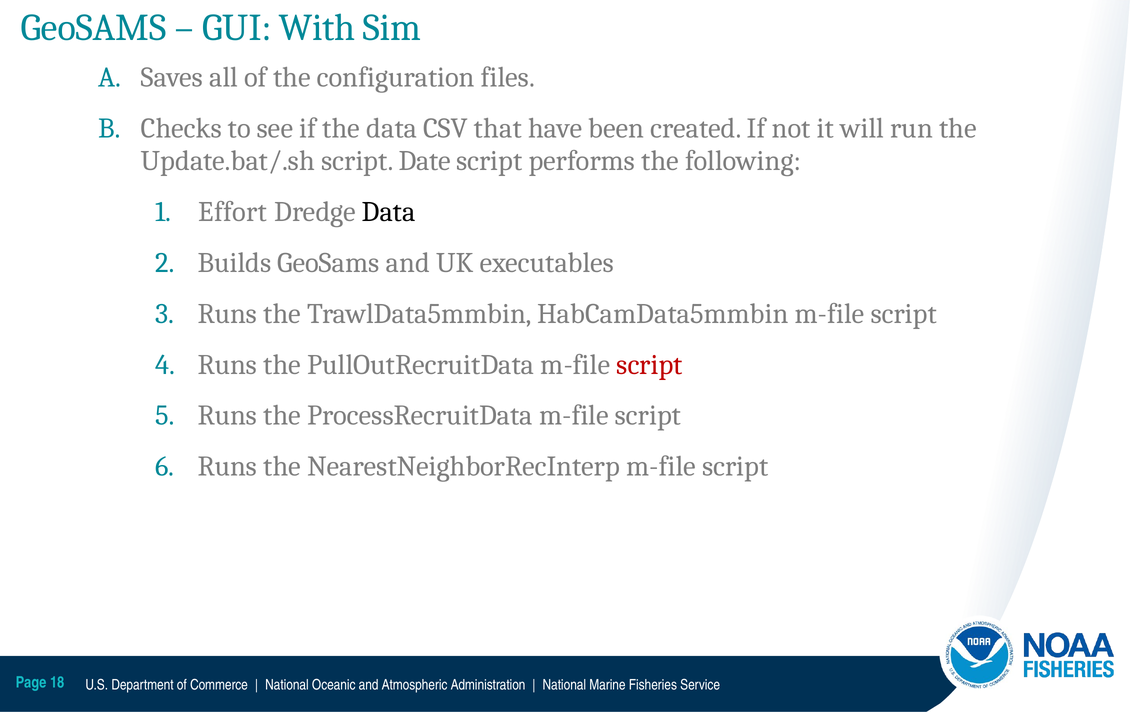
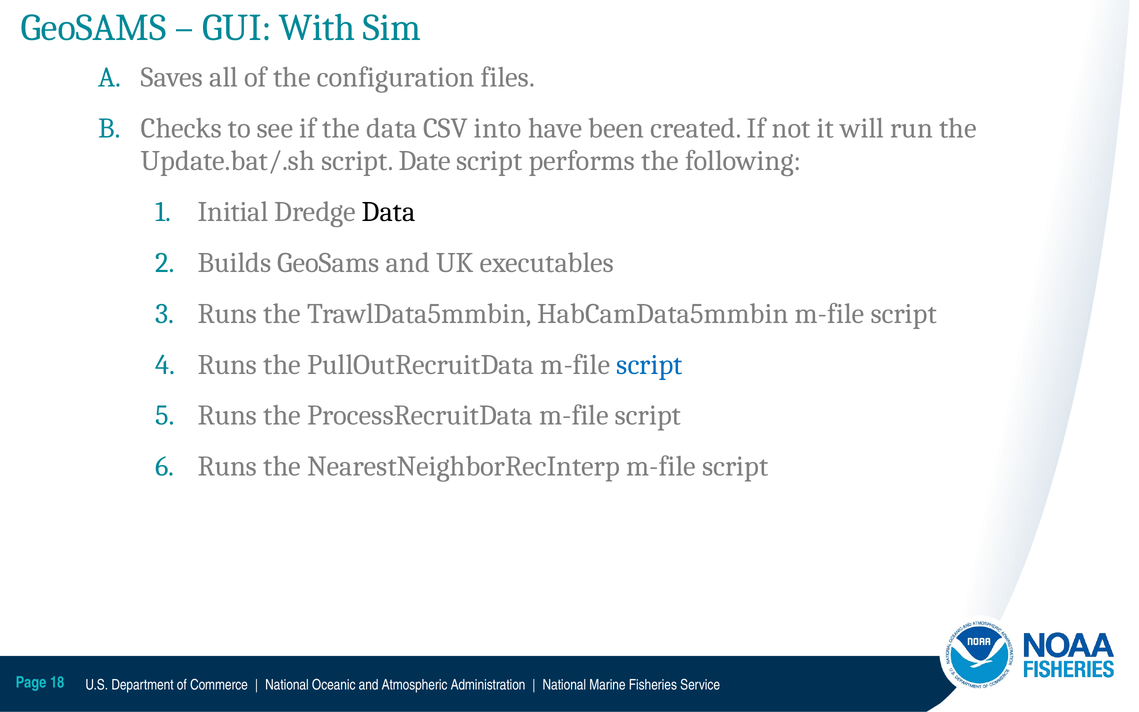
that: that -> into
Effort: Effort -> Initial
script at (650, 365) colour: red -> blue
